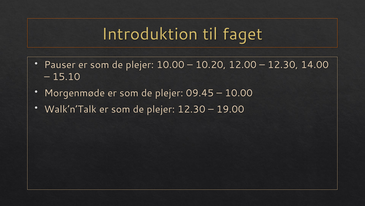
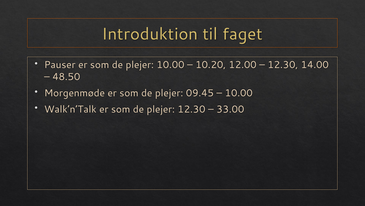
15.10: 15.10 -> 48.50
19.00: 19.00 -> 33.00
